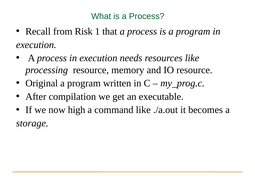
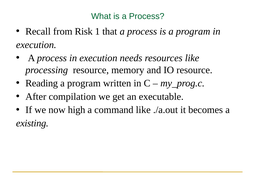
Original: Original -> Reading
storage: storage -> existing
